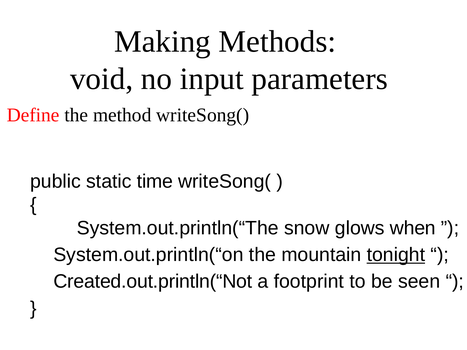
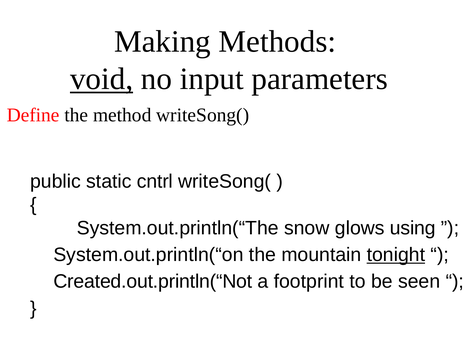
void underline: none -> present
time: time -> cntrl
when: when -> using
